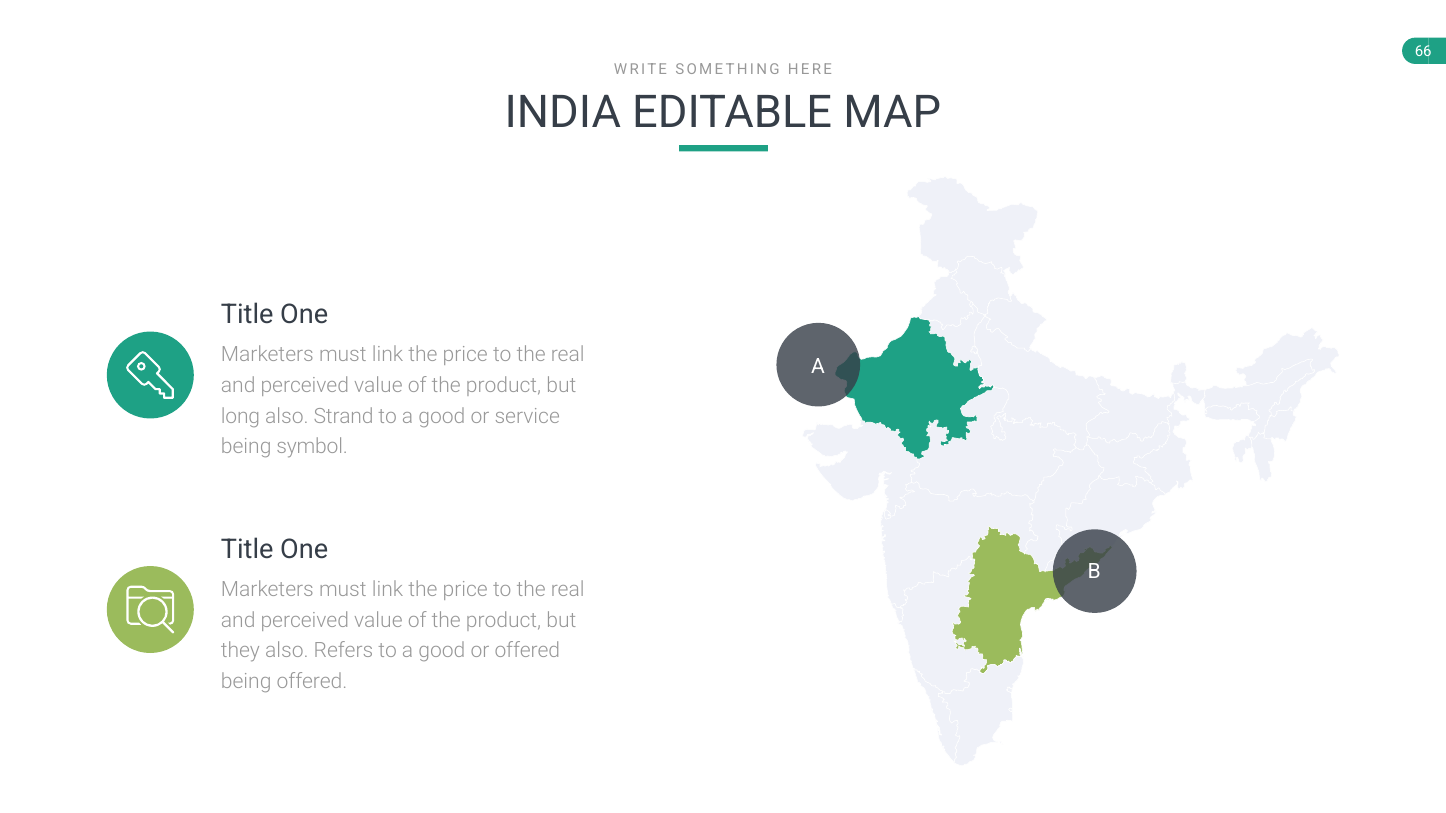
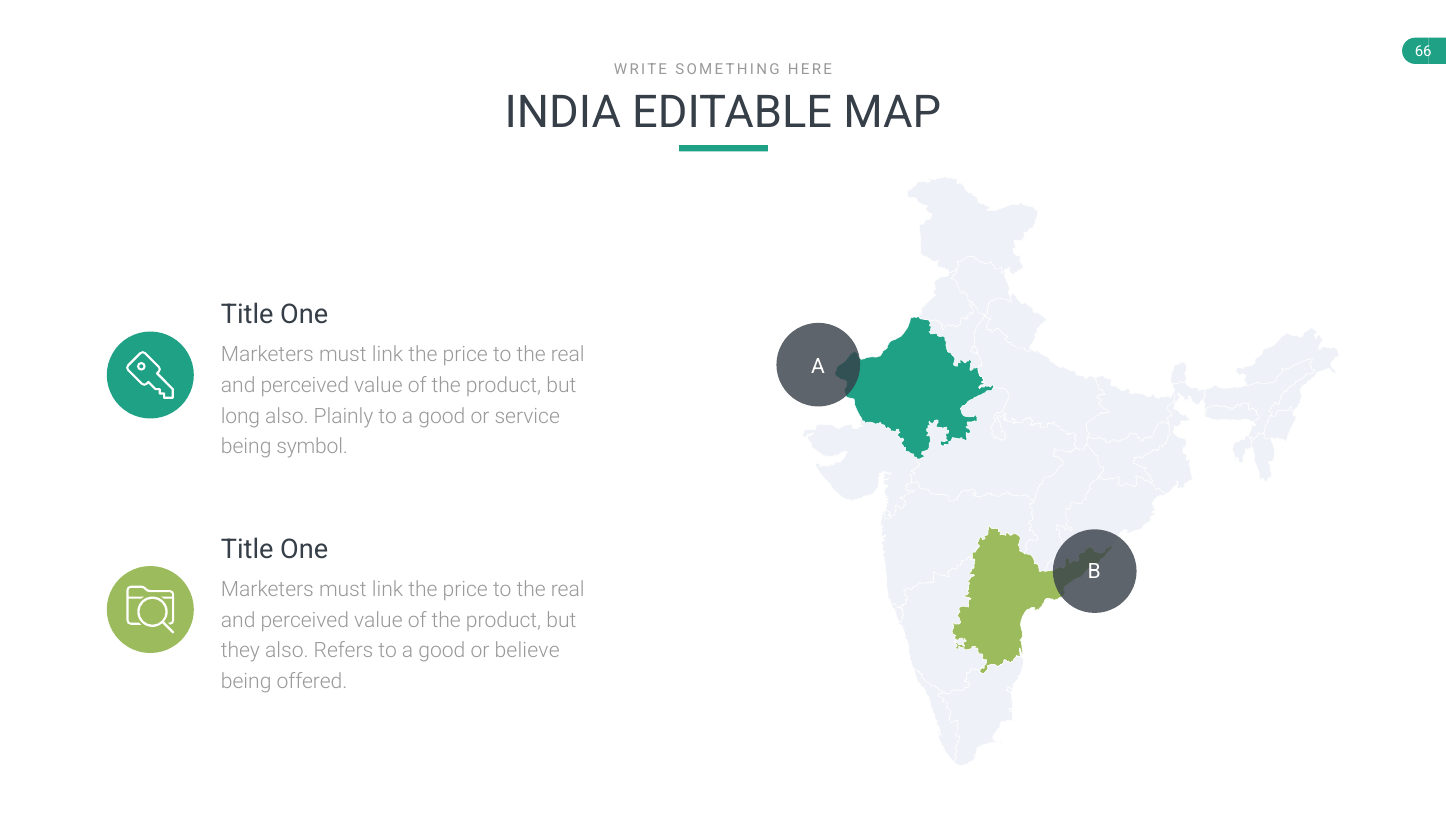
Strand: Strand -> Plainly
or offered: offered -> believe
